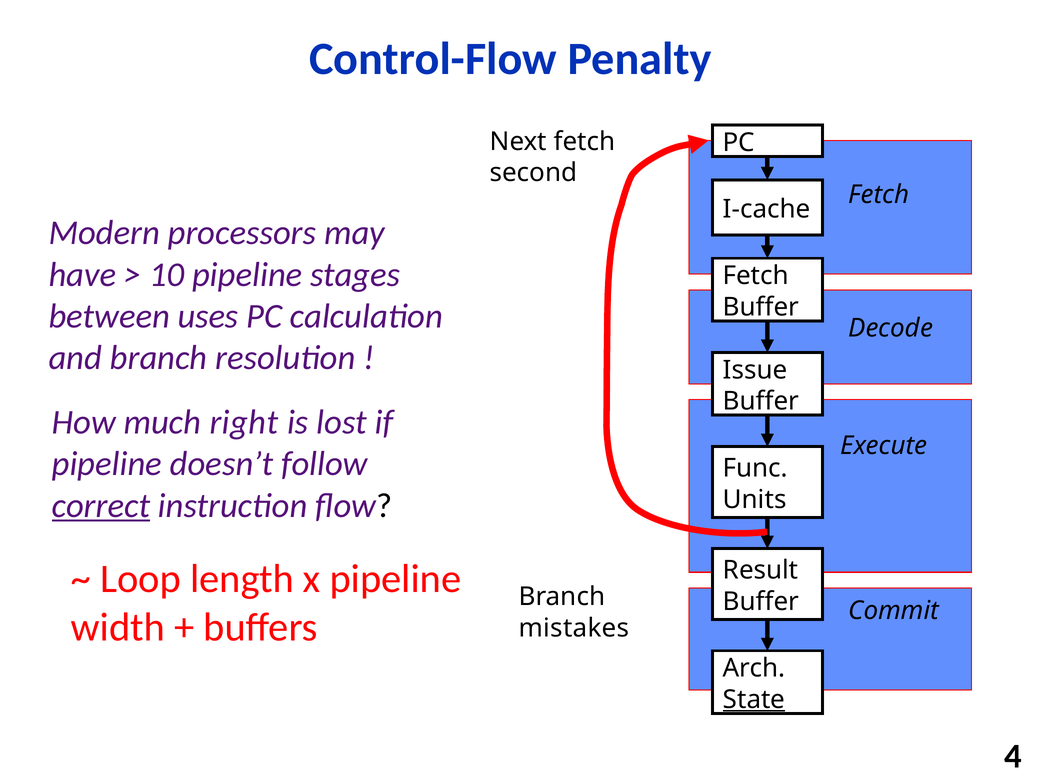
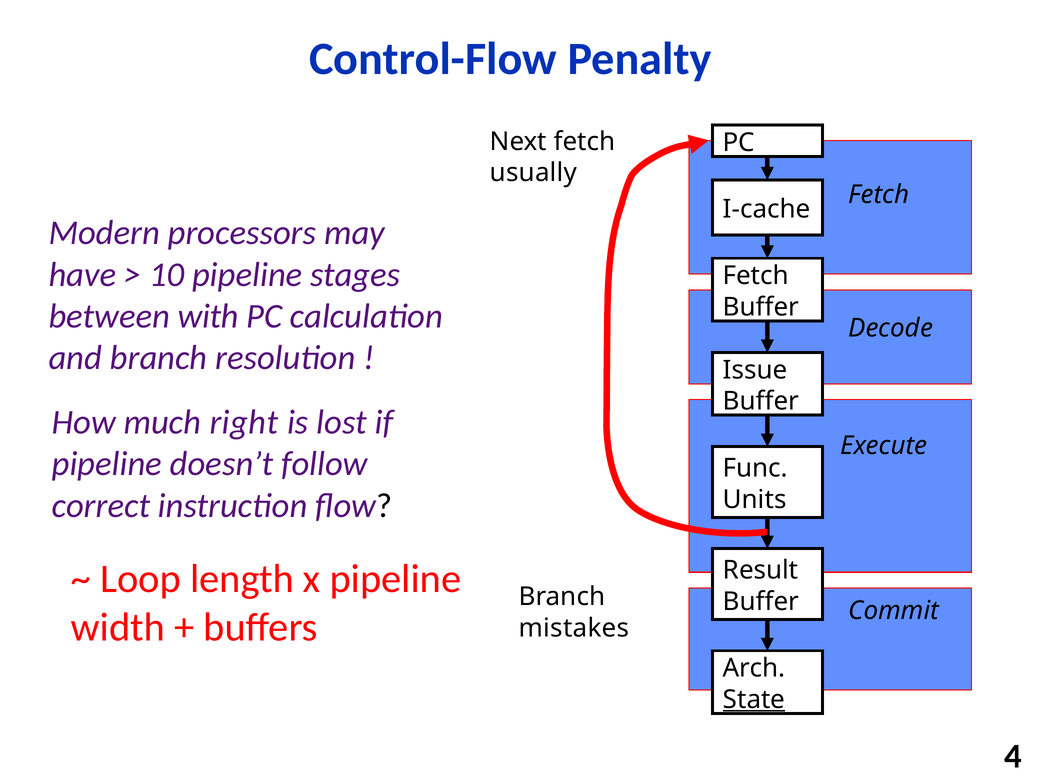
second: second -> usually
uses: uses -> with
correct underline: present -> none
